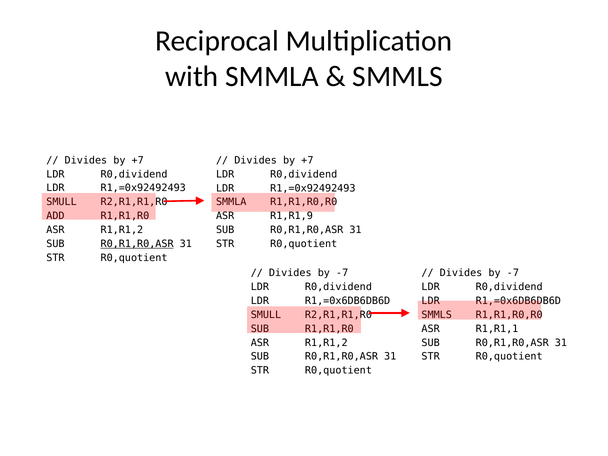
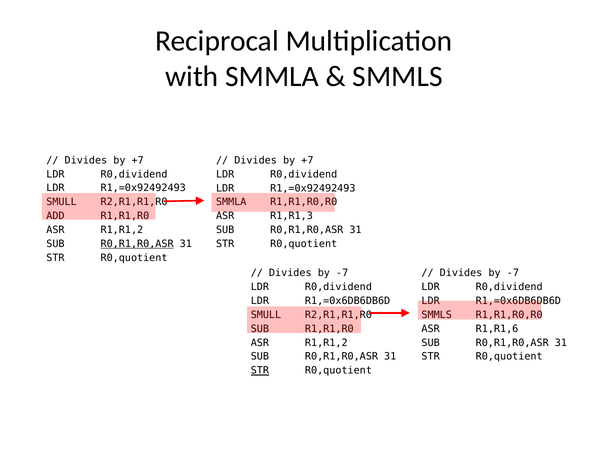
R1,R1,9: R1,R1,9 -> R1,R1,3
R1,R1,1: R1,R1,1 -> R1,R1,6
STR at (260, 371) underline: none -> present
